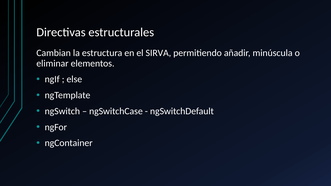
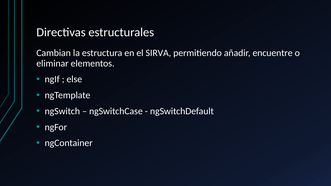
minúscula: minúscula -> encuentre
